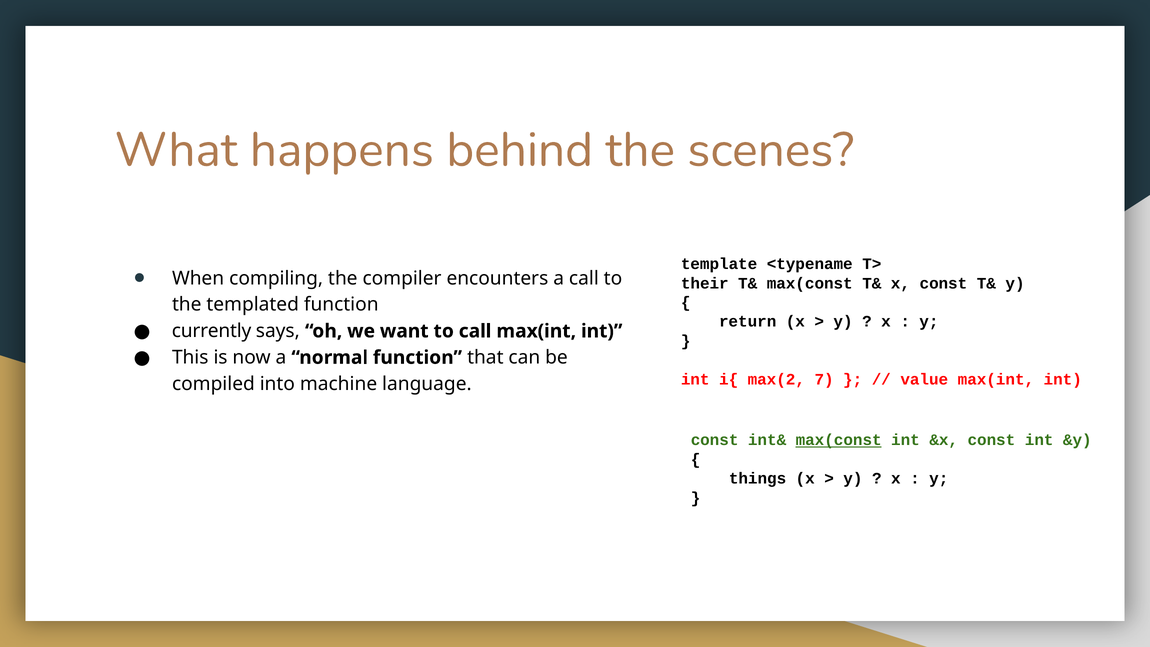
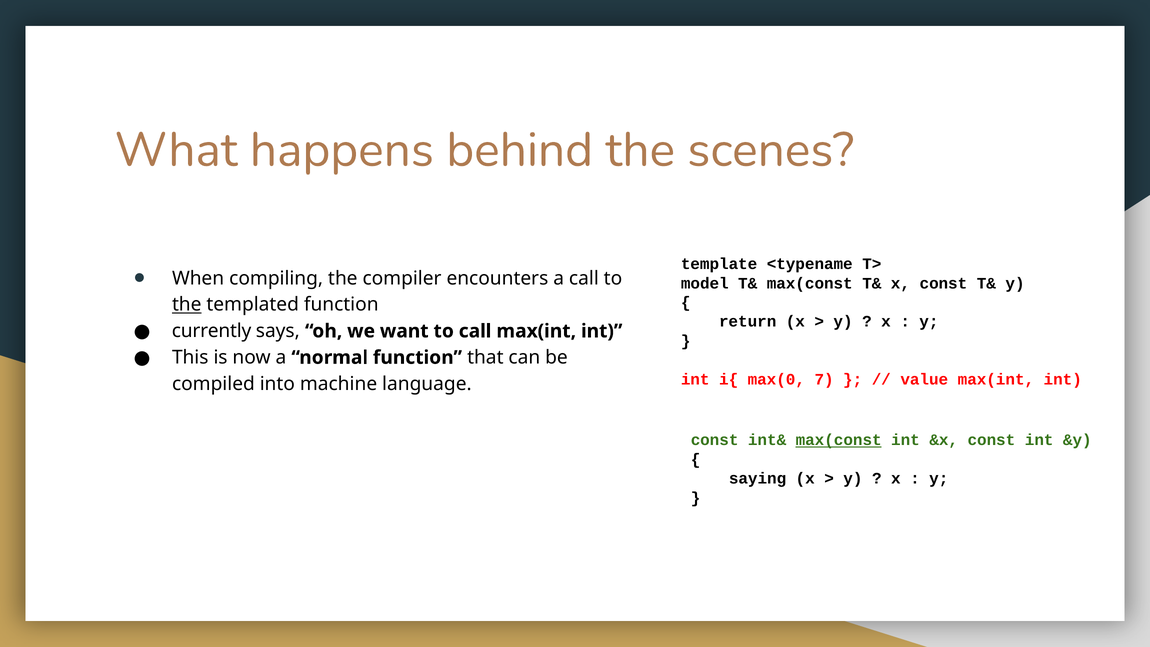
their: their -> model
the at (187, 305) underline: none -> present
max(2: max(2 -> max(0
things: things -> saying
